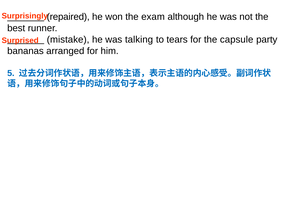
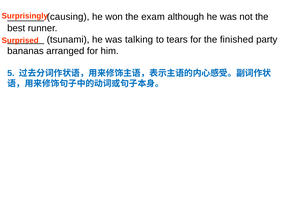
repaired: repaired -> causing
mistake: mistake -> tsunami
capsule: capsule -> finished
